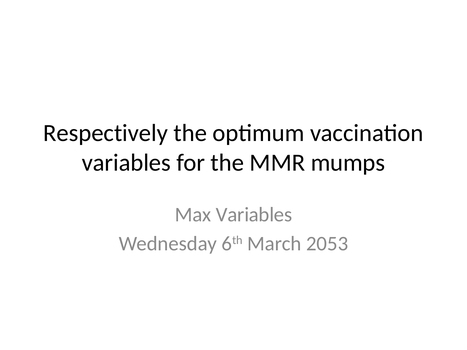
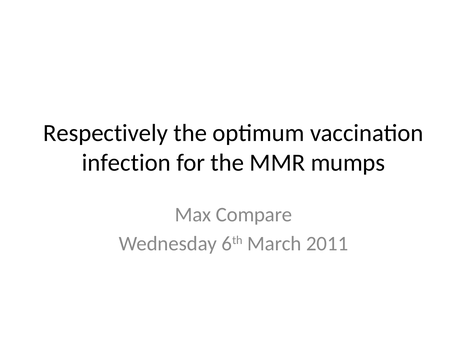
variables at (126, 163): variables -> infection
Max Variables: Variables -> Compare
2053: 2053 -> 2011
